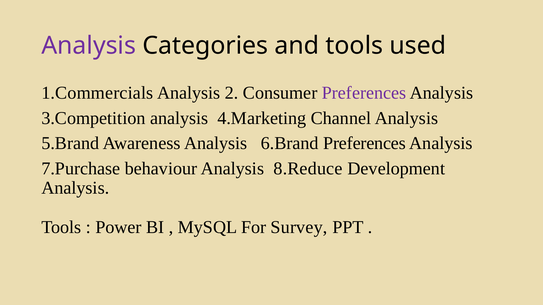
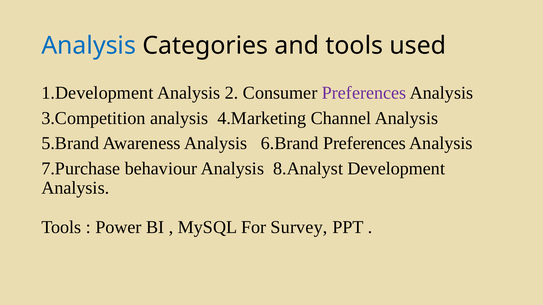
Analysis at (89, 46) colour: purple -> blue
1.Commercials: 1.Commercials -> 1.Development
8.Reduce: 8.Reduce -> 8.Analyst
